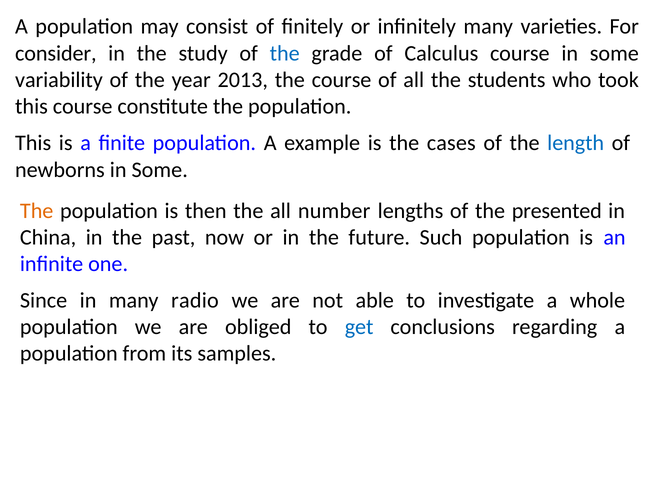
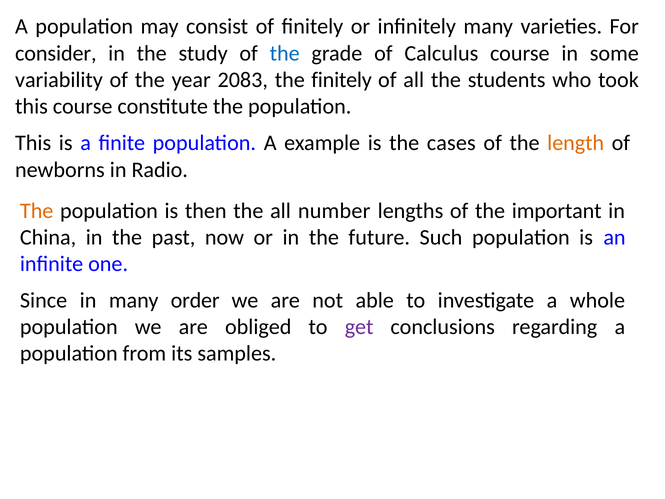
2013: 2013 -> 2083
the course: course -> finitely
length colour: blue -> orange
newborns in Some: Some -> Radio
presented: presented -> important
radio: radio -> order
get colour: blue -> purple
